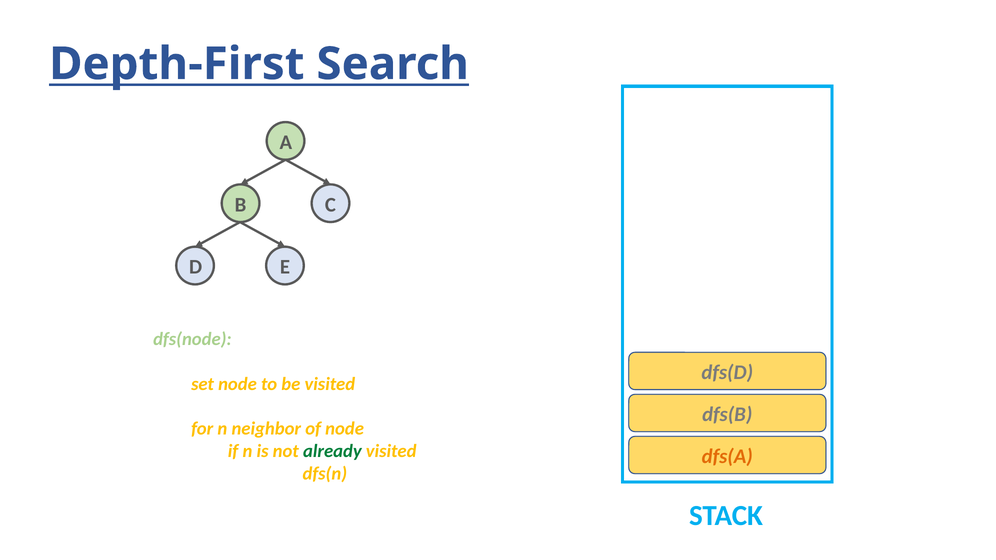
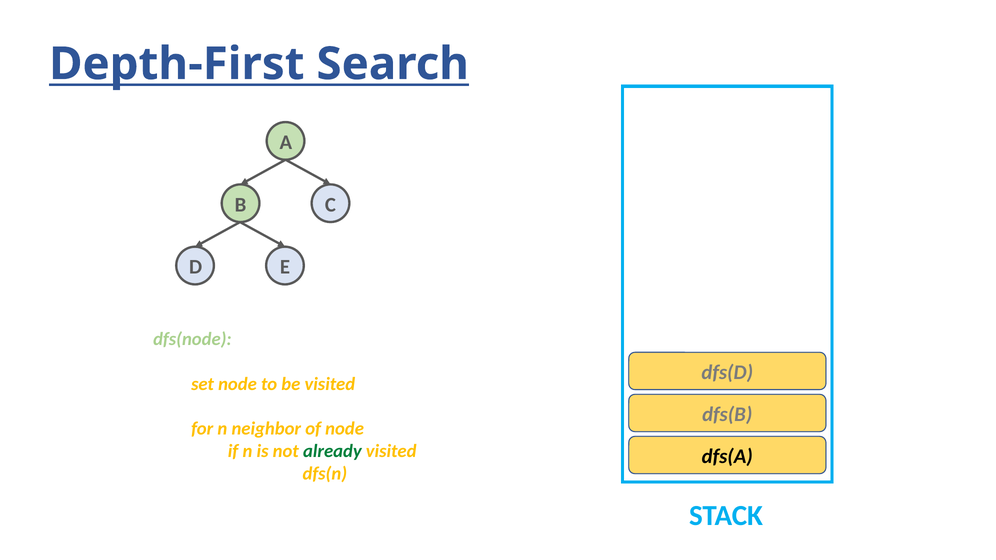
dfs(A colour: orange -> black
